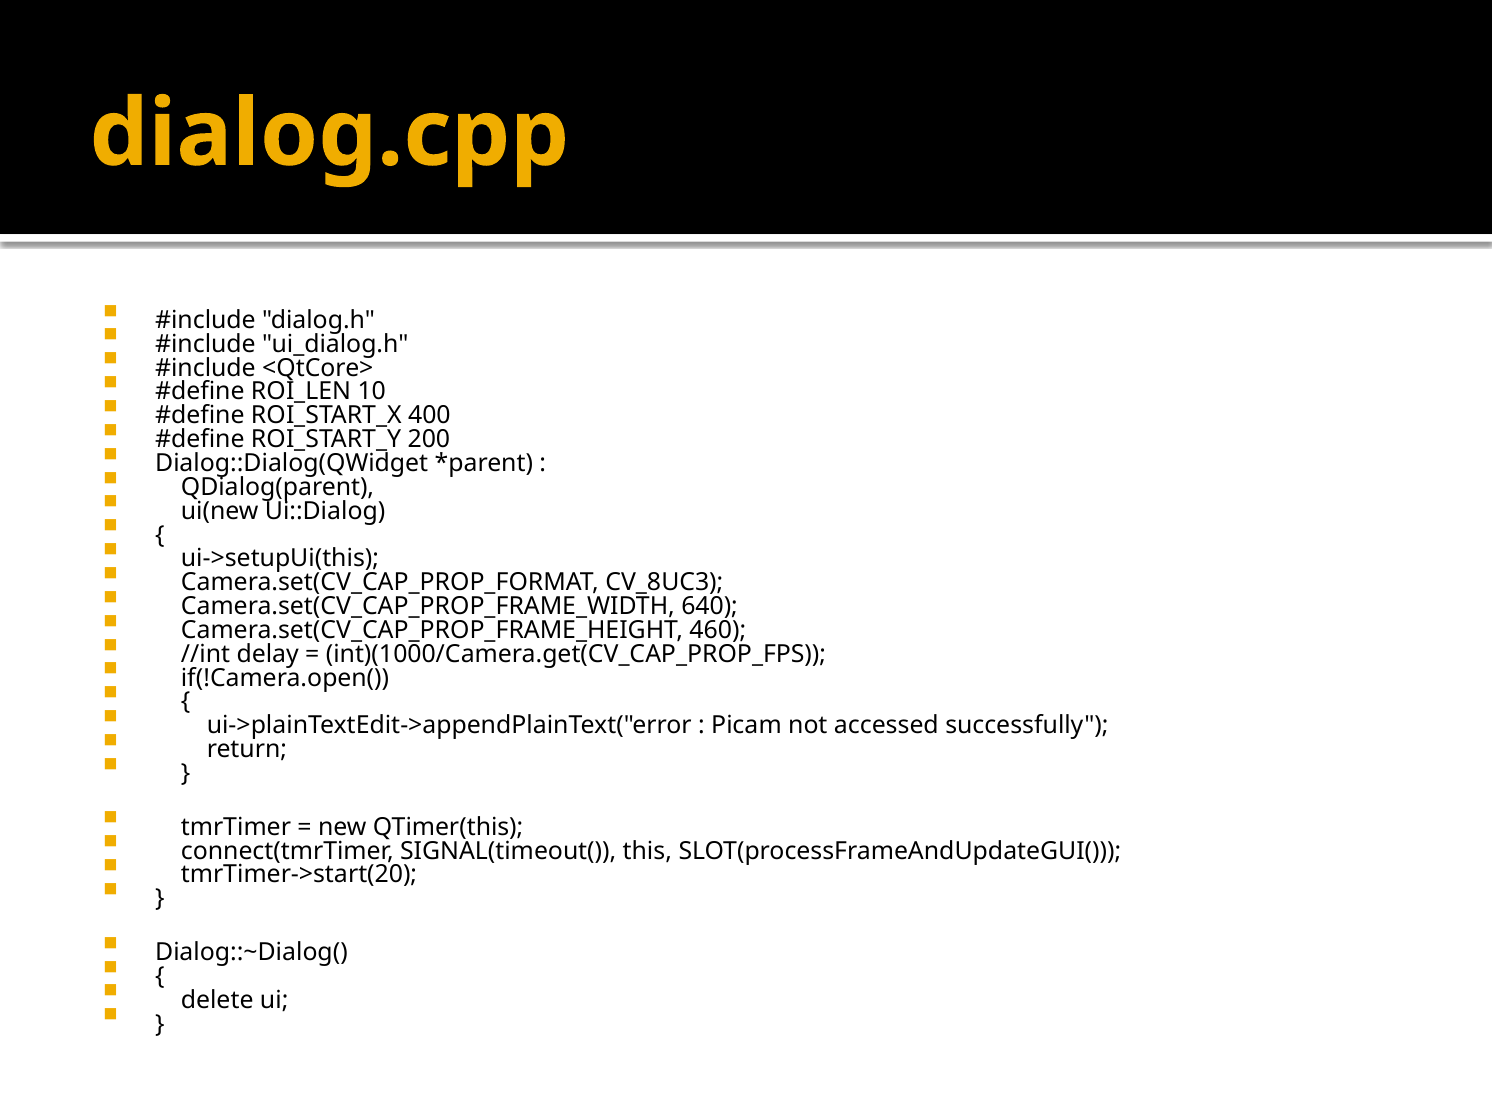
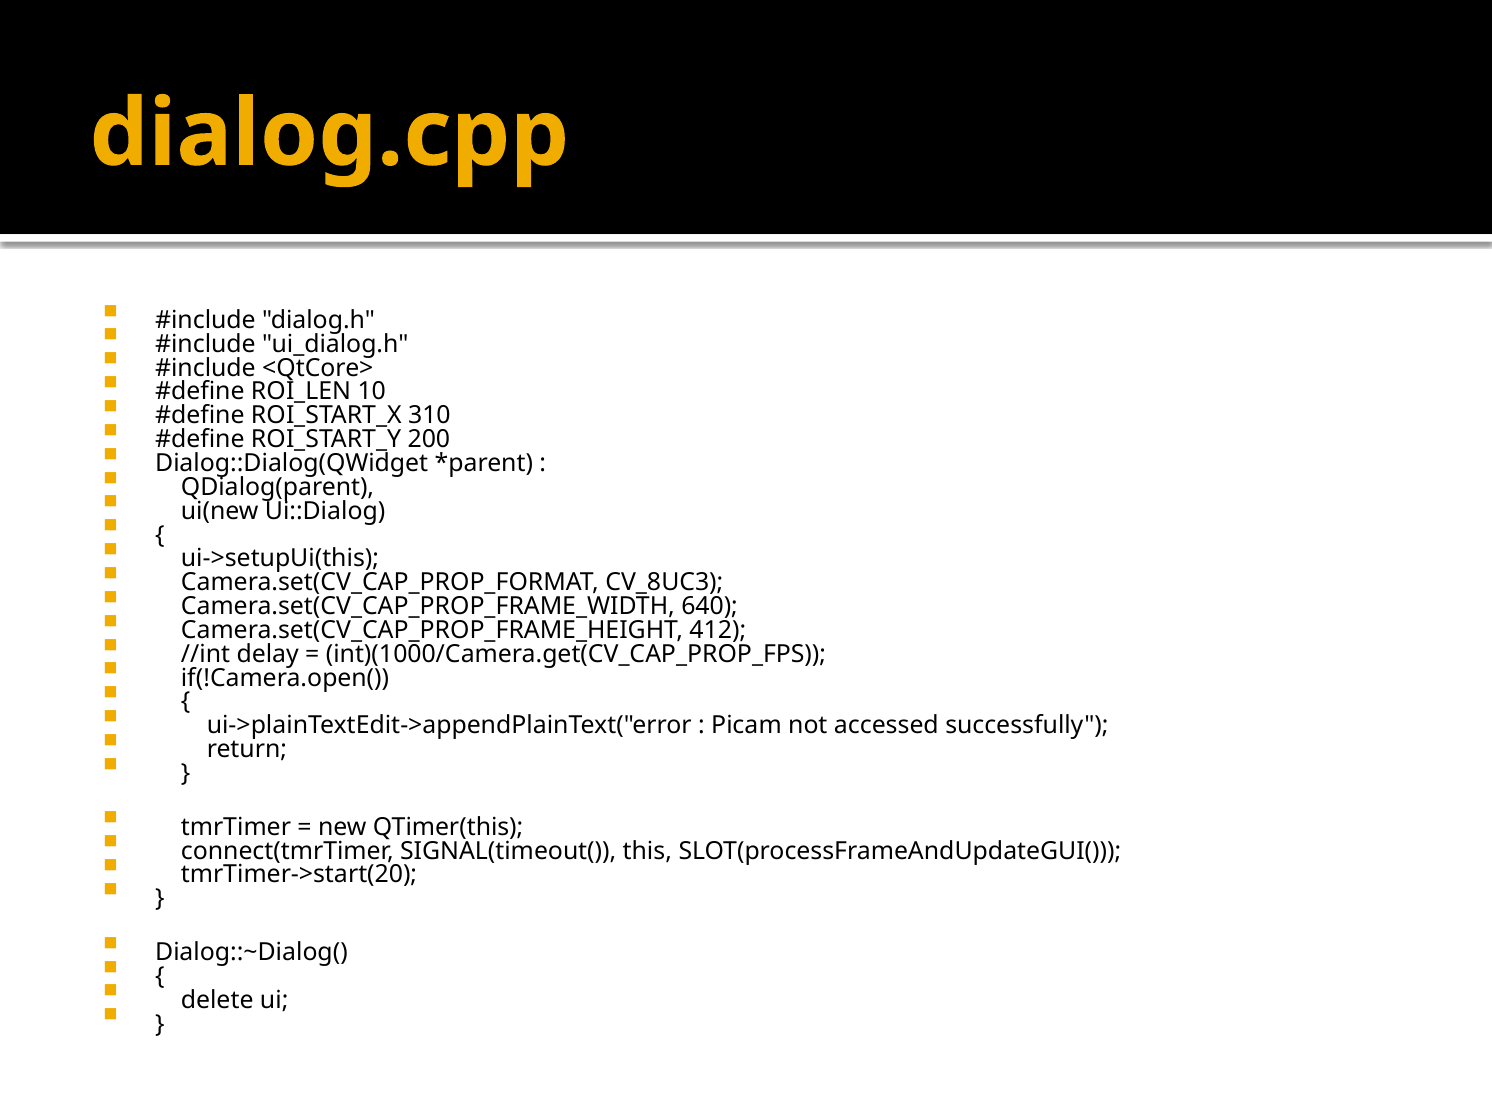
400: 400 -> 310
460: 460 -> 412
